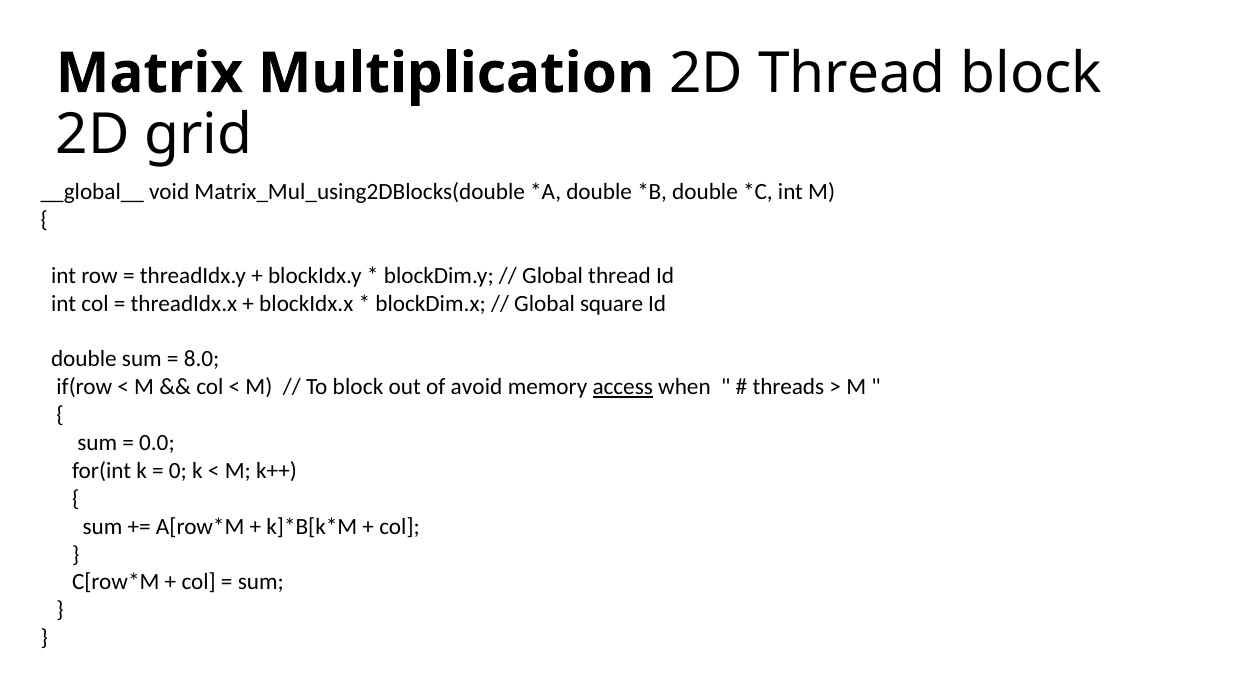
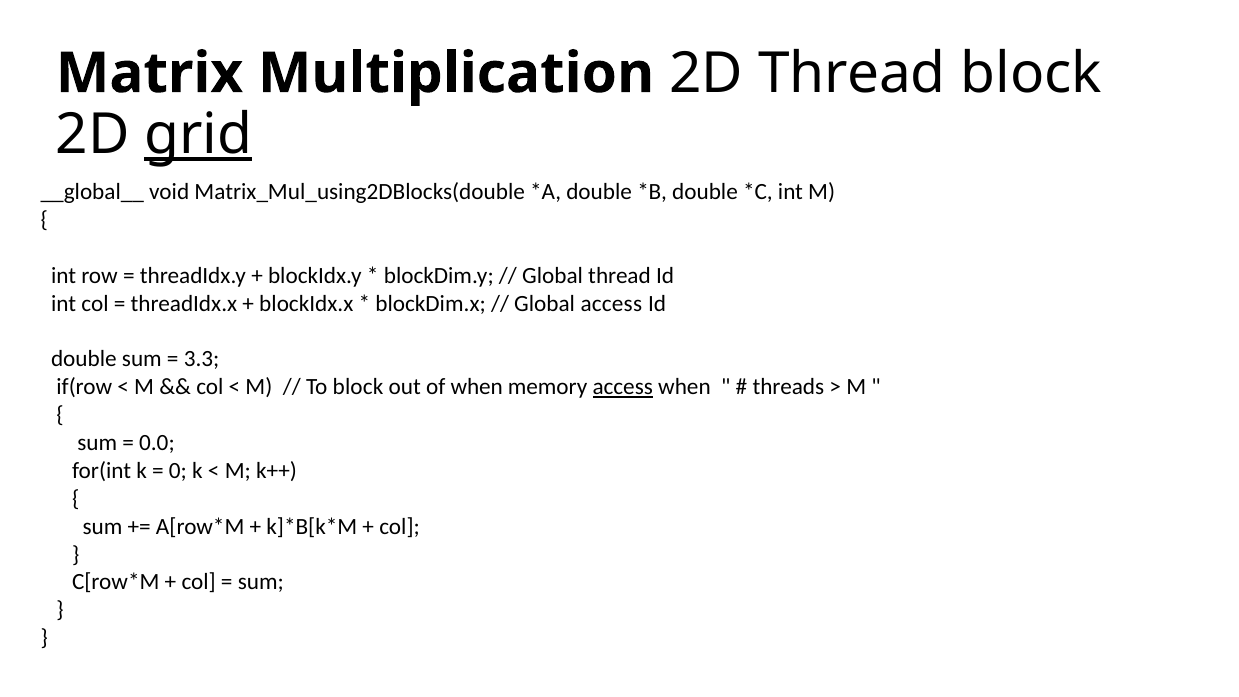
grid underline: none -> present
Global square: square -> access
8.0: 8.0 -> 3.3
of avoid: avoid -> when
